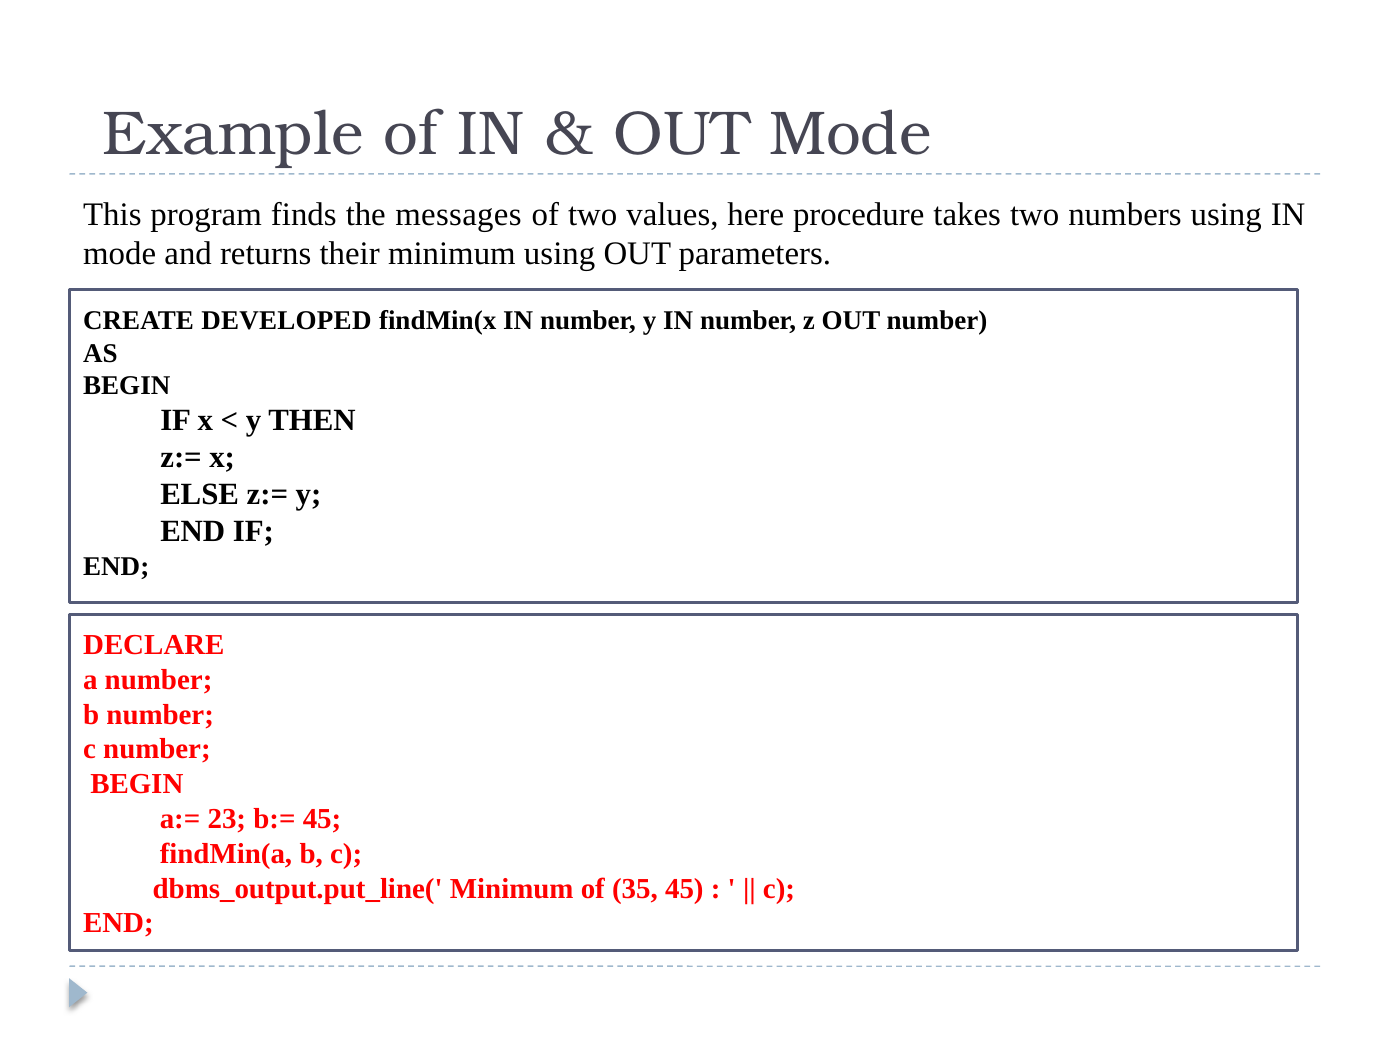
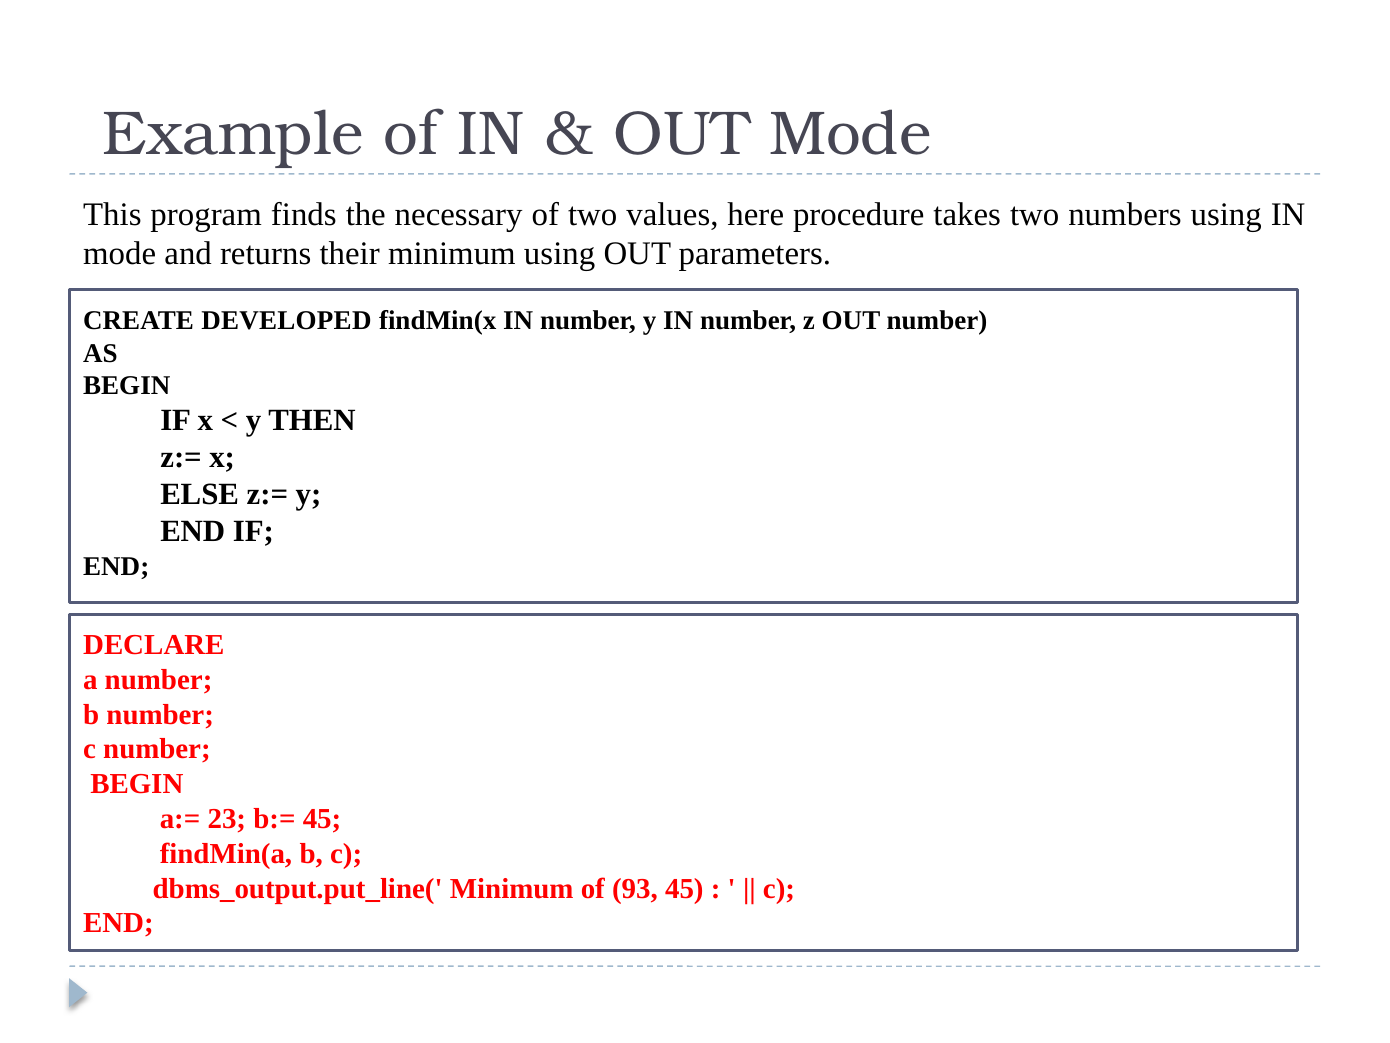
messages: messages -> necessary
35: 35 -> 93
